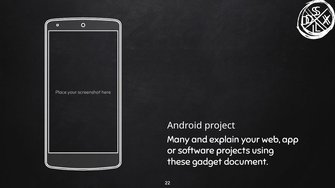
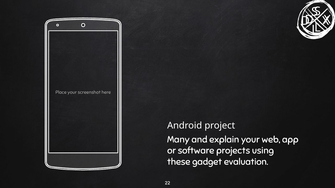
document: document -> evaluation
